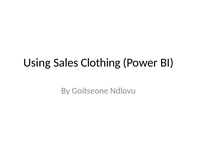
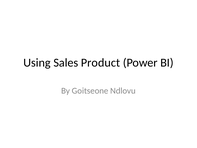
Clothing: Clothing -> Product
